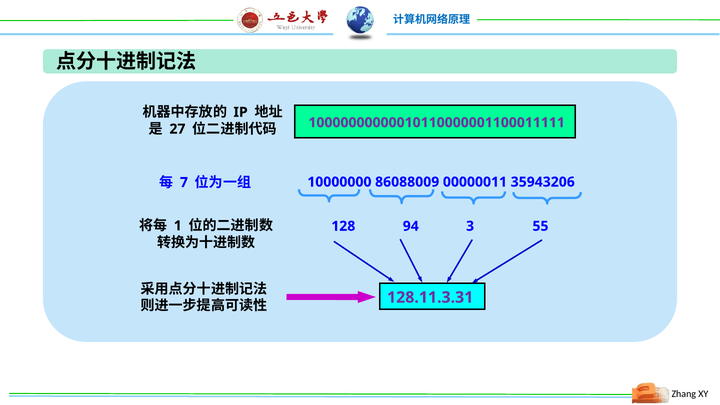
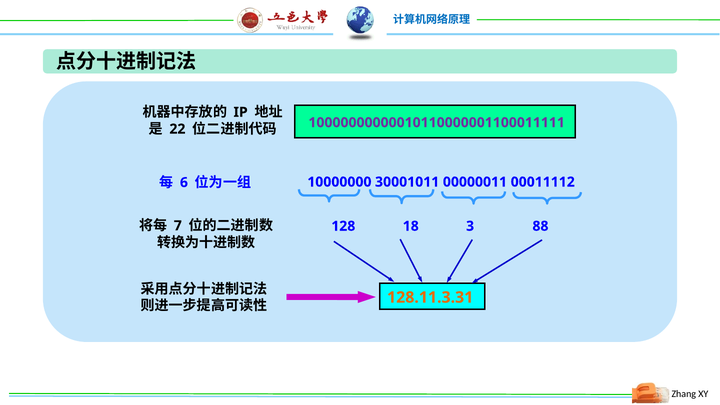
27: 27 -> 22
7: 7 -> 6
86088009: 86088009 -> 30001011
35943206: 35943206 -> 00011112
1: 1 -> 7
94: 94 -> 18
55: 55 -> 88
128.11.3.31 colour: purple -> orange
